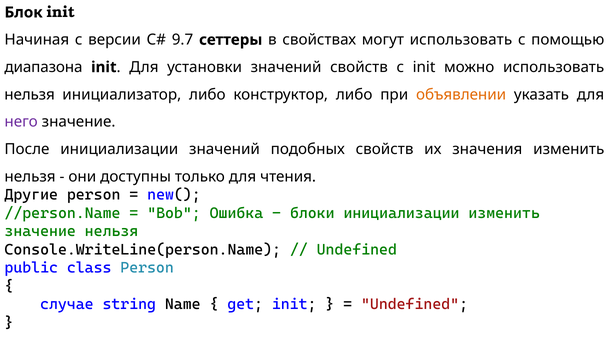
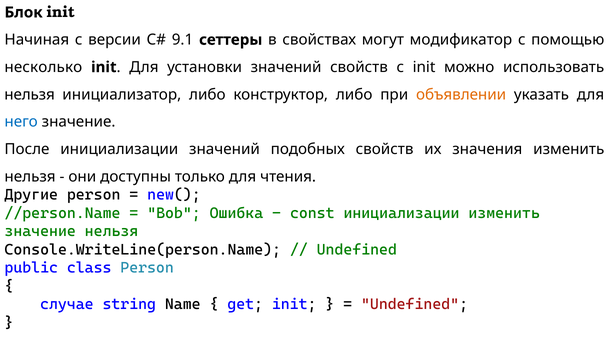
9.7: 9.7 -> 9.1
могут использовать: использовать -> модификатор
диапазона: диапазона -> несколько
него colour: purple -> blue
блоки: блоки -> const
